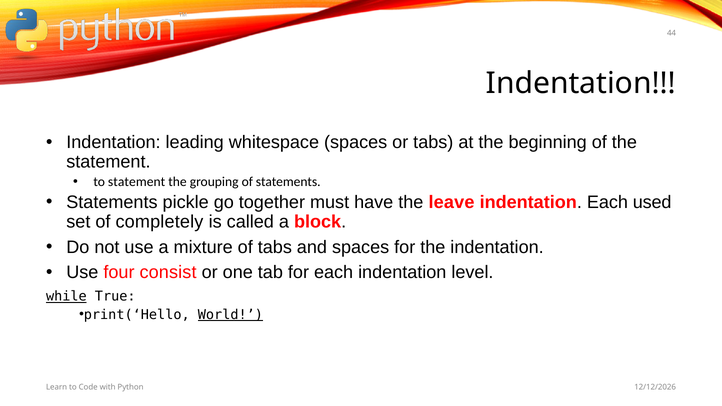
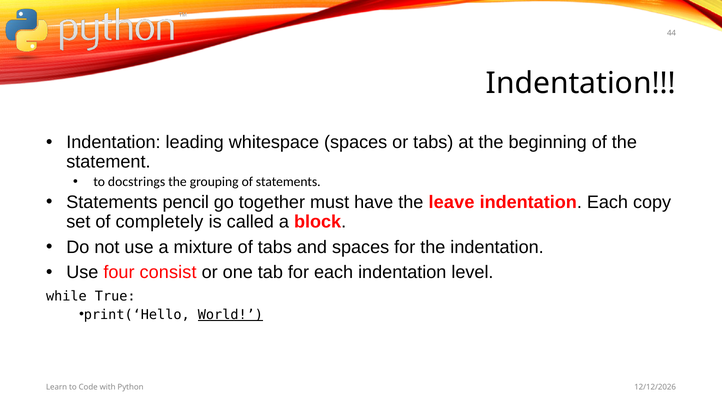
to statement: statement -> docstrings
pickle: pickle -> pencil
used: used -> copy
while underline: present -> none
